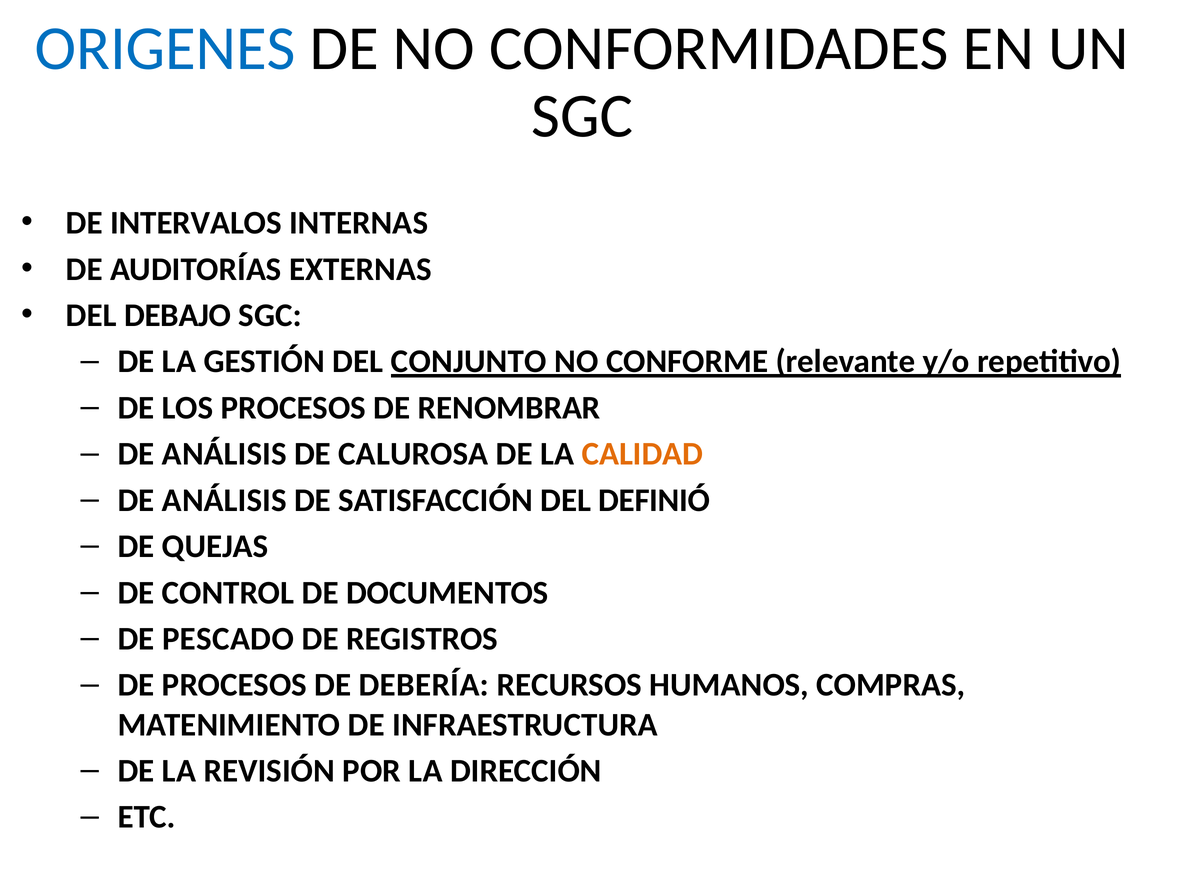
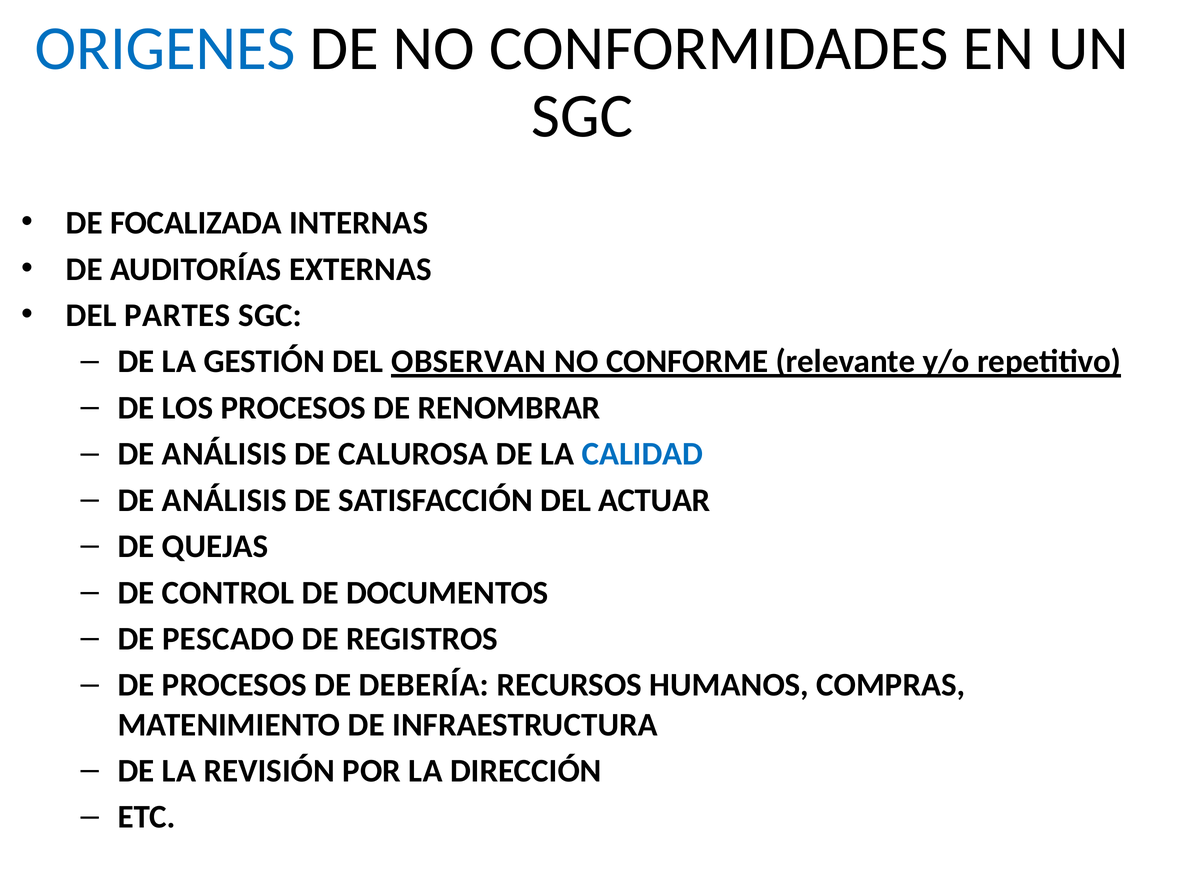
INTERVALOS: INTERVALOS -> FOCALIZADA
DEBAJO: DEBAJO -> PARTES
CONJUNTO: CONJUNTO -> OBSERVAN
CALIDAD colour: orange -> blue
DEFINIÓ: DEFINIÓ -> ACTUAR
